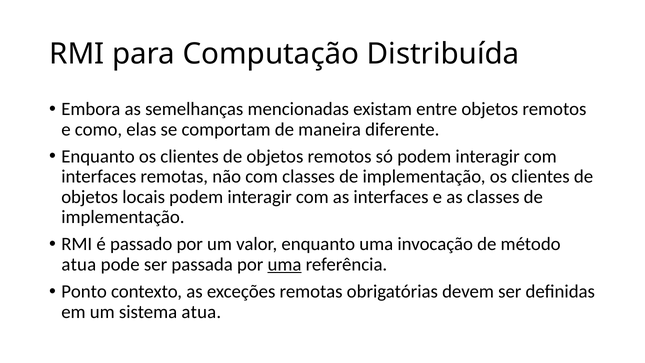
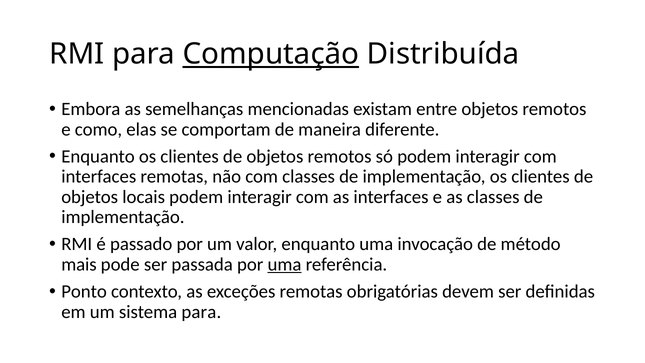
Computação underline: none -> present
atua at (79, 264): atua -> mais
sistema atua: atua -> para
